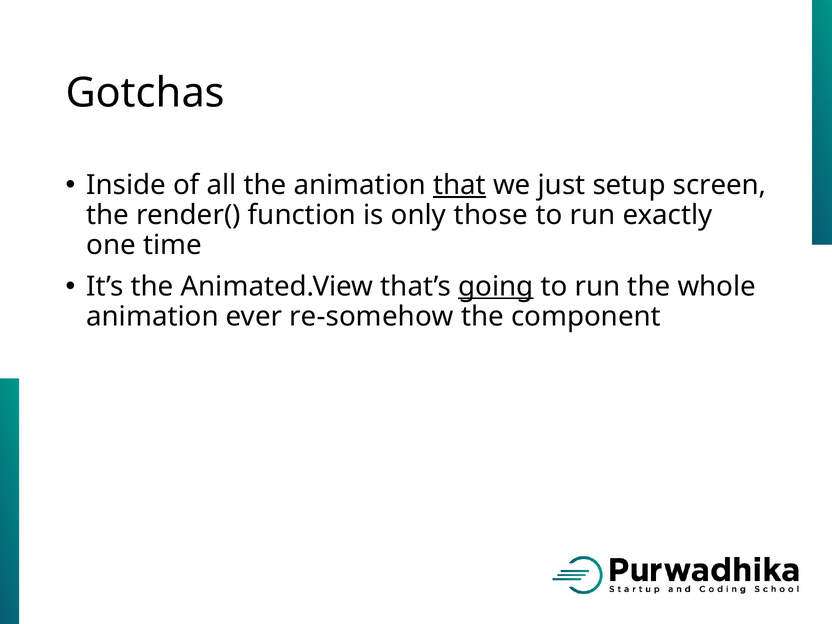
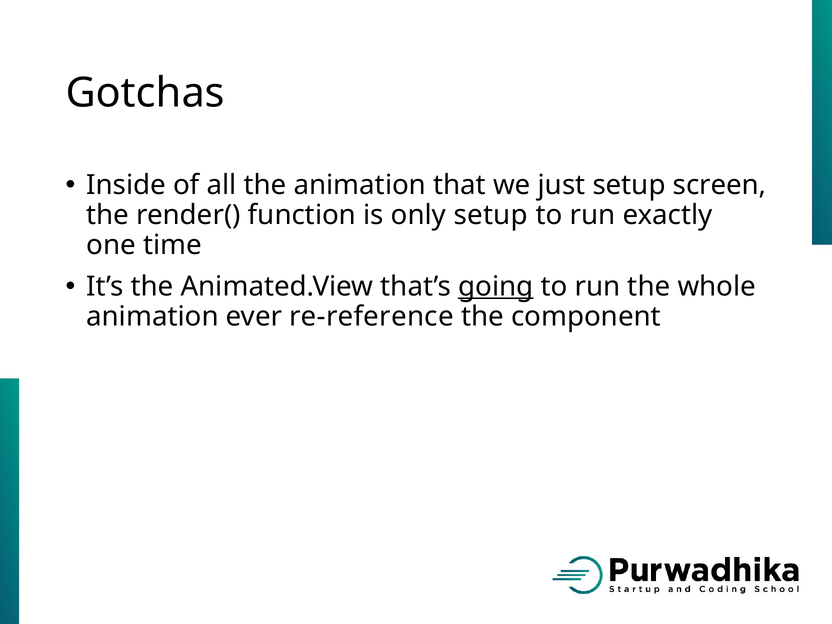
that underline: present -> none
only those: those -> setup
re-somehow: re-somehow -> re-reference
